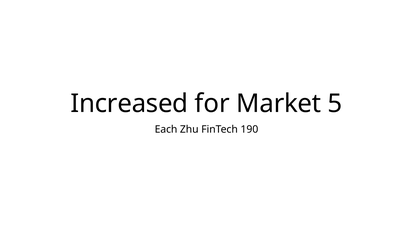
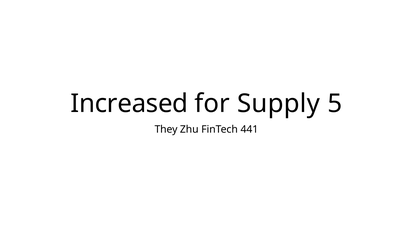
Market: Market -> Supply
Each: Each -> They
190: 190 -> 441
